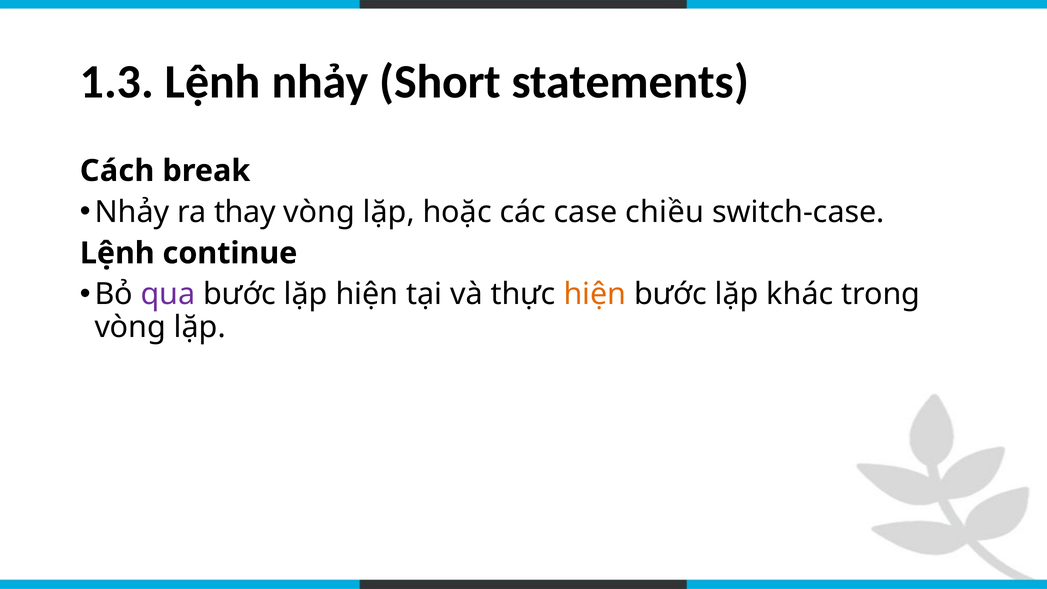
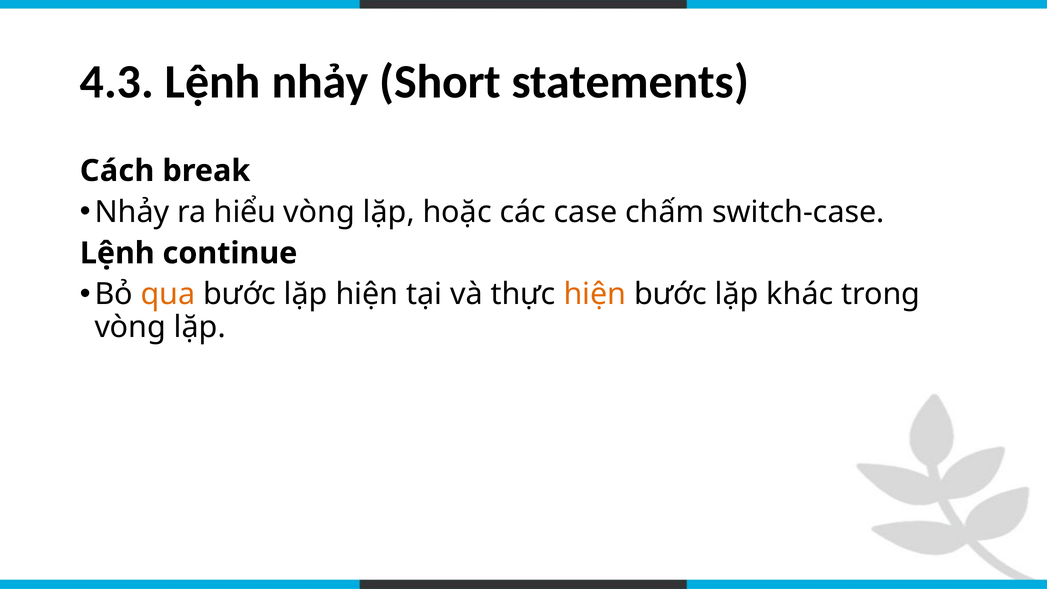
1.3: 1.3 -> 4.3
thay: thay -> hiểu
chiều: chiều -> chấm
qua colour: purple -> orange
